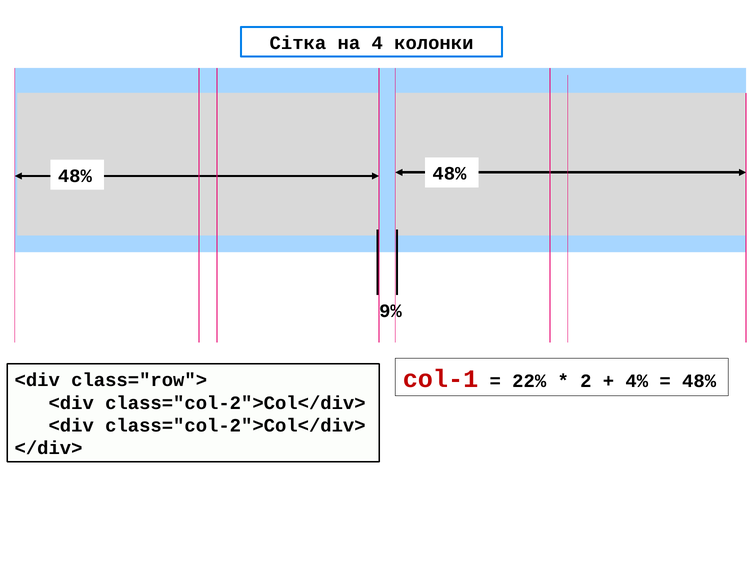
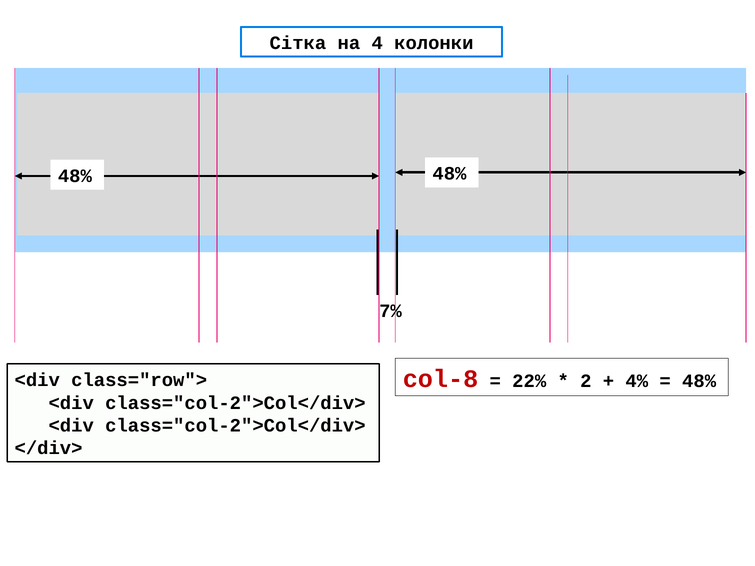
9%: 9% -> 7%
col-1: col-1 -> col-8
